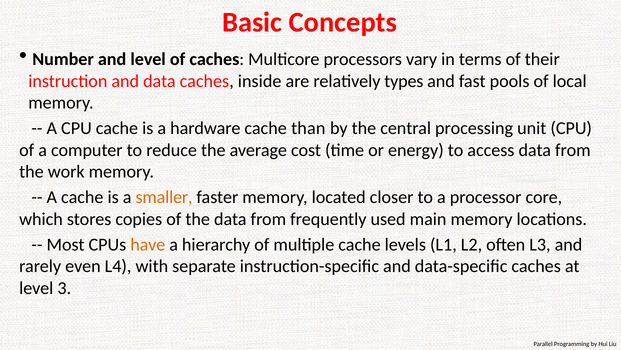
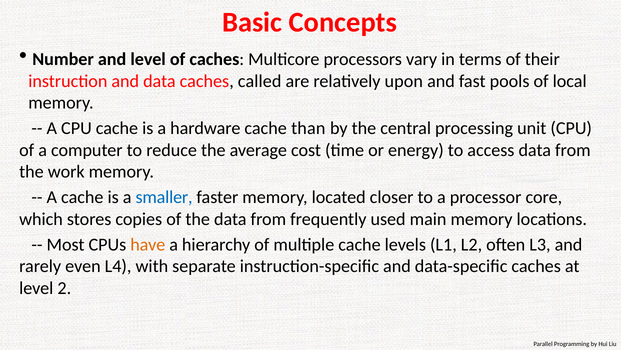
inside: inside -> called
types: types -> upon
smaller colour: orange -> blue
3: 3 -> 2
